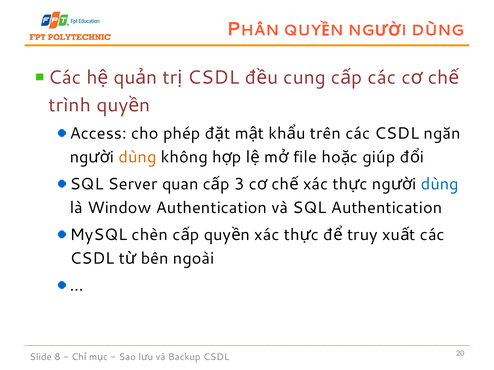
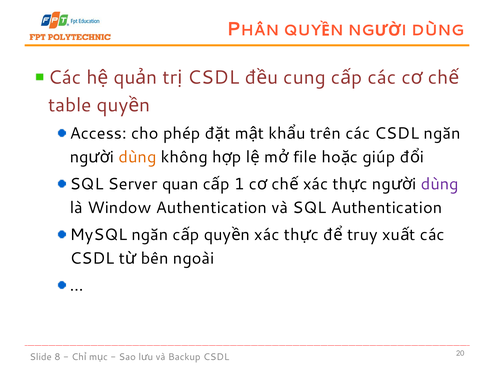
trình: trình -> table
3: 3 -> 1
dùng at (440, 184) colour: blue -> purple
MySQL chèn: chèn -> ngăn
